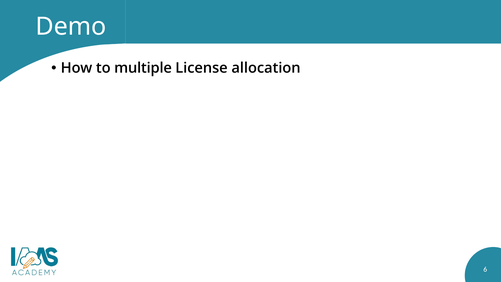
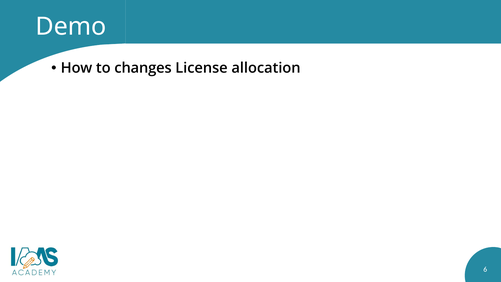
multiple: multiple -> changes
